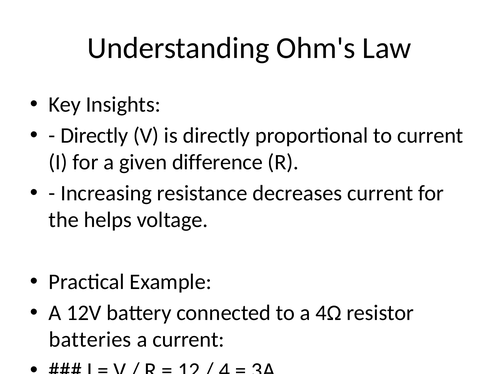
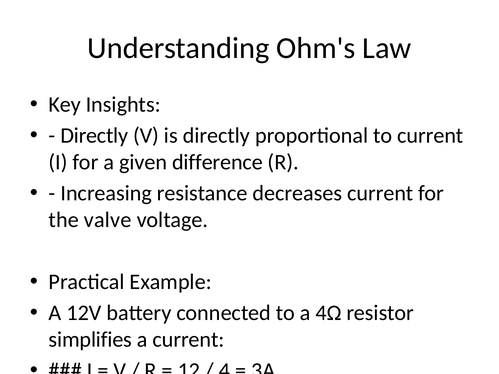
helps: helps -> valve
batteries: batteries -> simplifies
